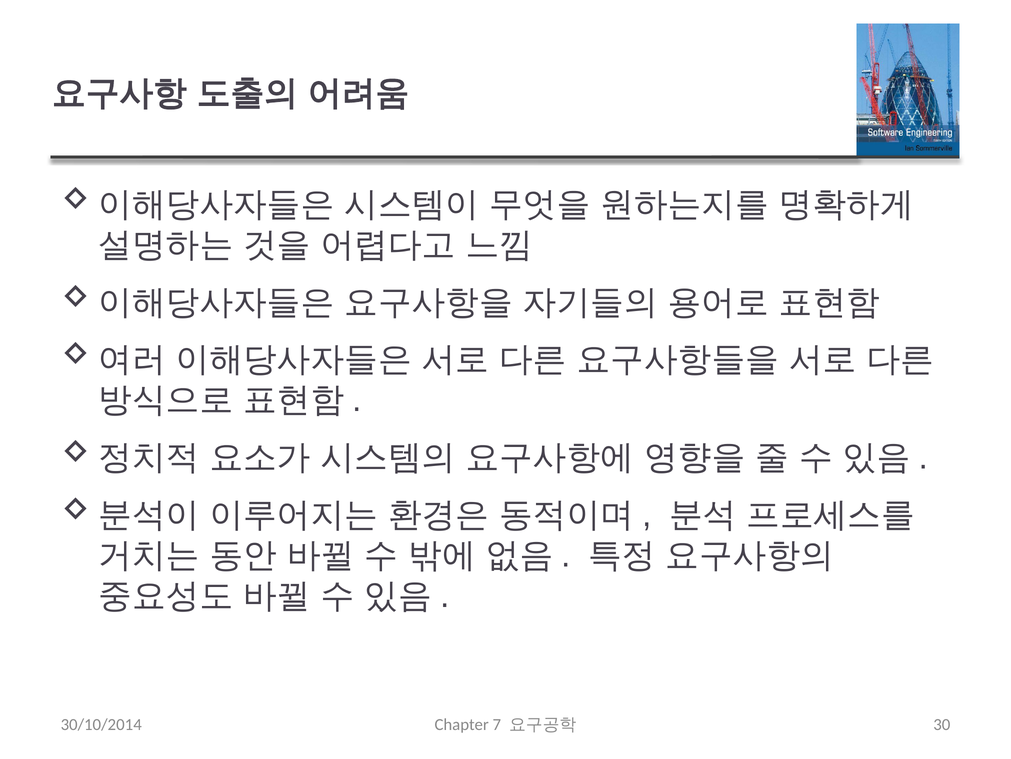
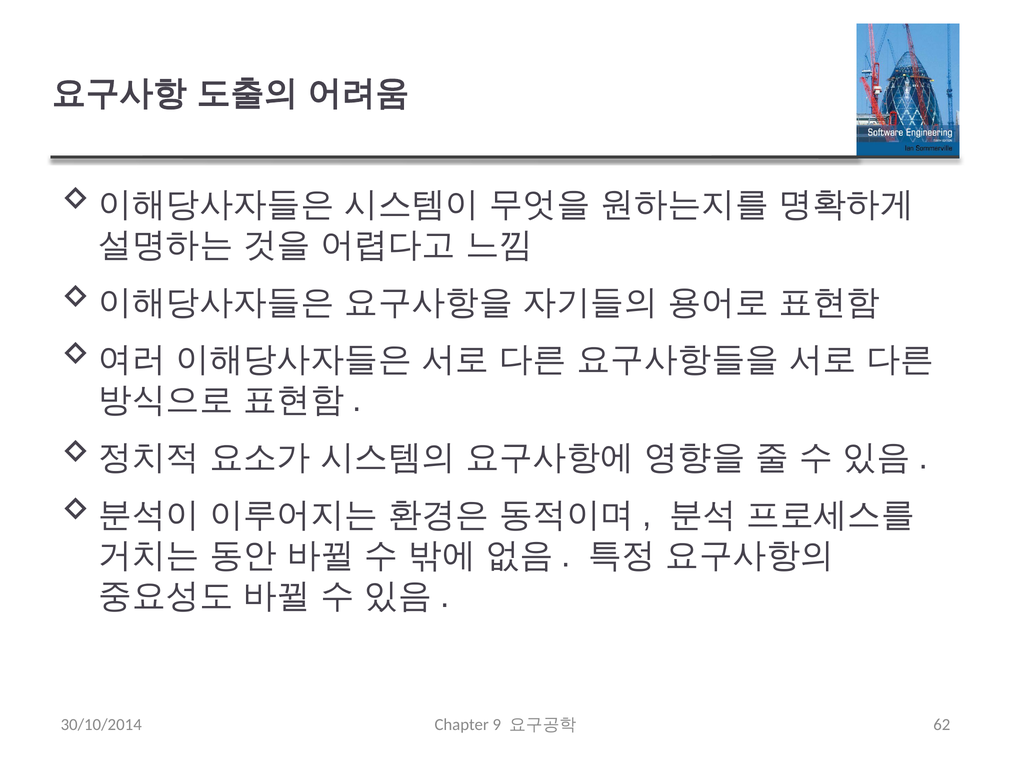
7: 7 -> 9
30: 30 -> 62
